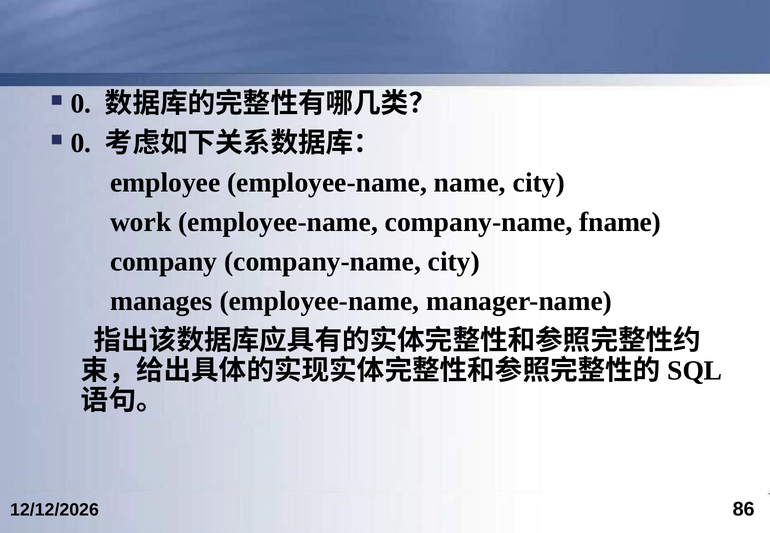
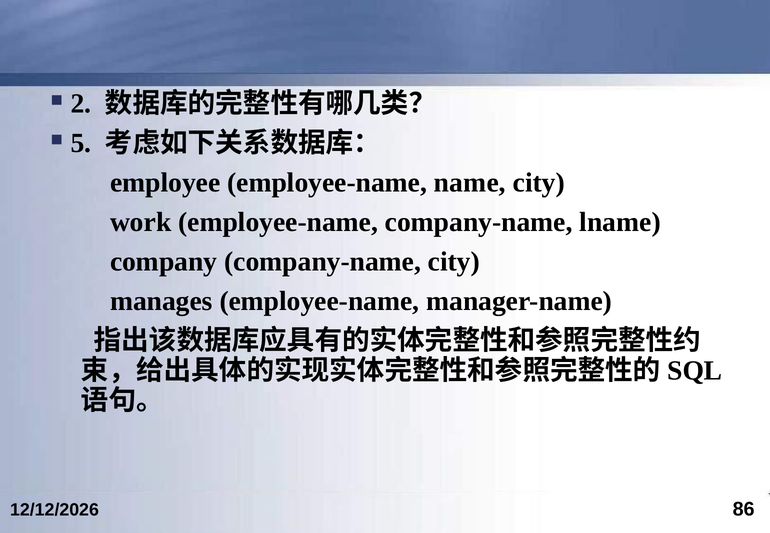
0 at (81, 104): 0 -> 2
0 at (81, 143): 0 -> 5
fname: fname -> lname
